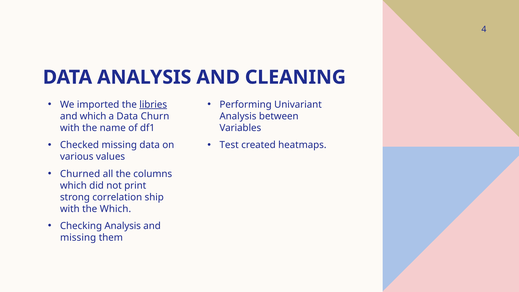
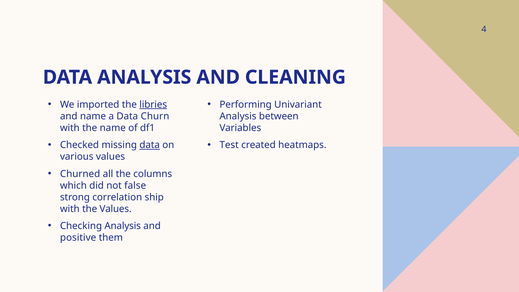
and which: which -> name
data at (150, 145) underline: none -> present
print: print -> false
the Which: Which -> Values
missing at (78, 238): missing -> positive
